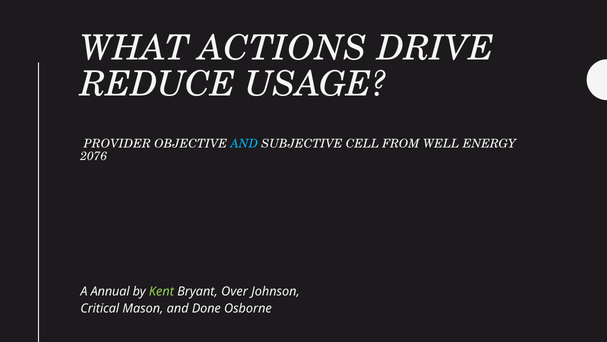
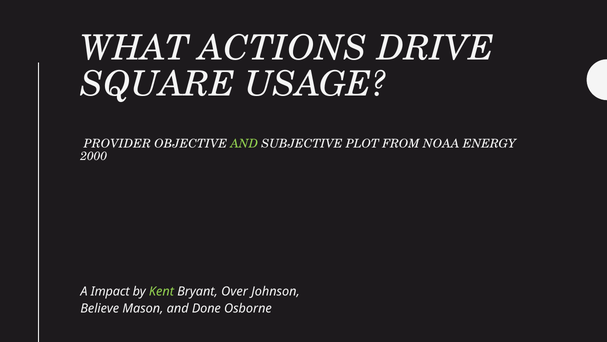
REDUCE: REDUCE -> SQUARE
AND at (244, 144) colour: light blue -> light green
CELL: CELL -> PLOT
WELL: WELL -> NOAA
2076: 2076 -> 2000
Annual: Annual -> Impact
Critical: Critical -> Believe
